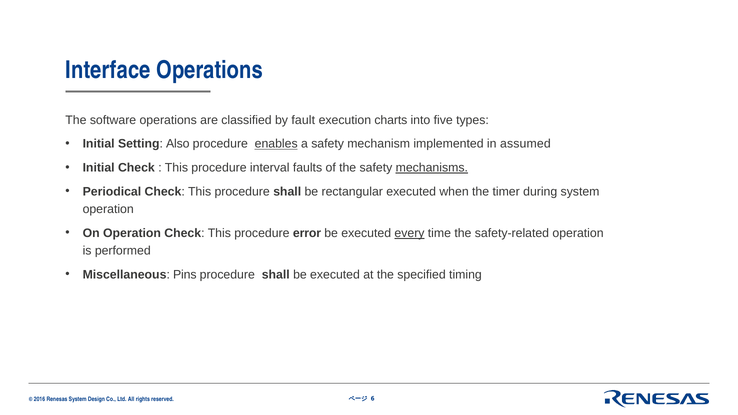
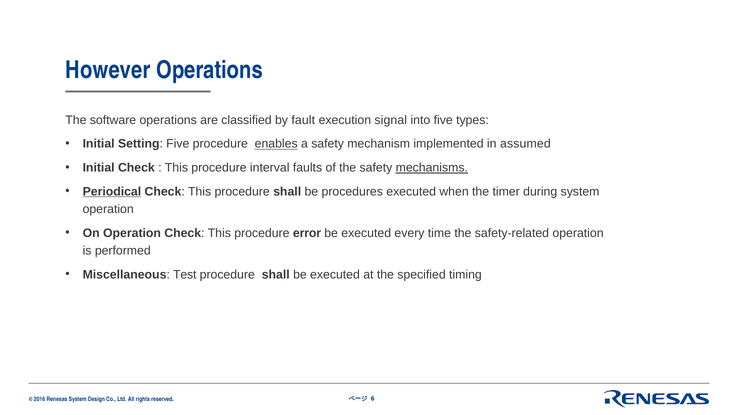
Interface: Interface -> However
charts: charts -> signal
Setting Also: Also -> Five
Periodical underline: none -> present
rectangular: rectangular -> procedures
every underline: present -> none
Pins: Pins -> Test
